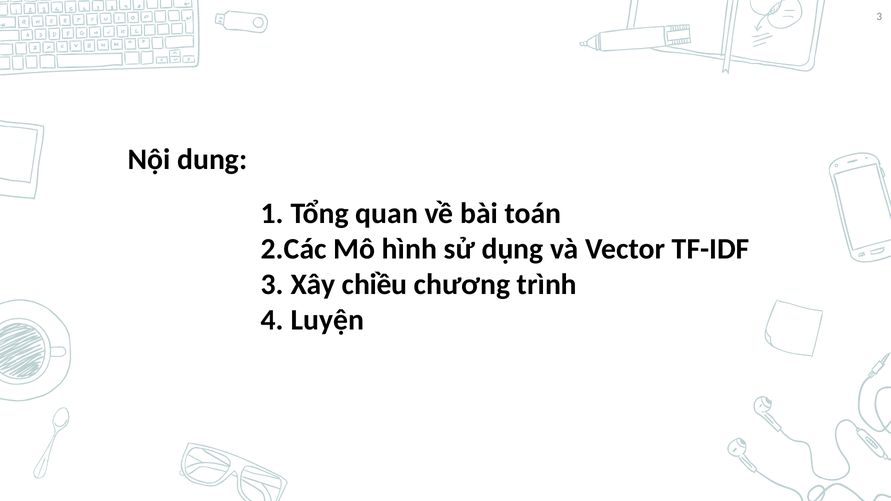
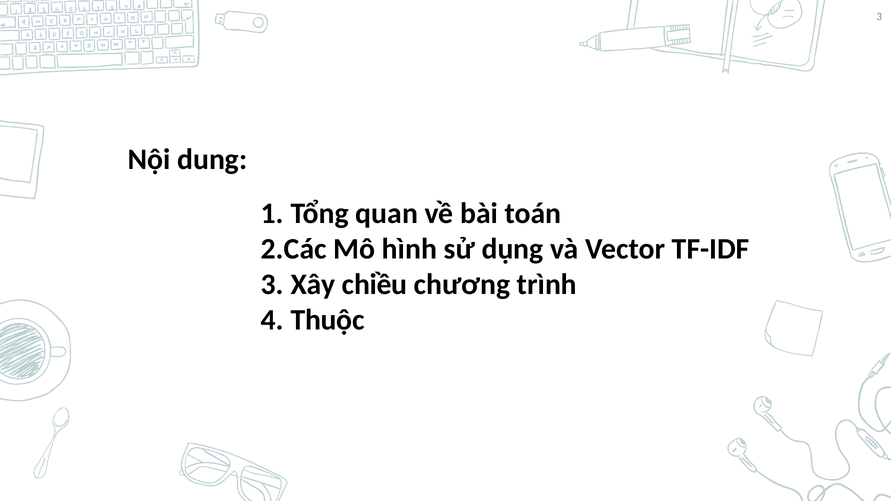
Luyện: Luyện -> Thuộc
